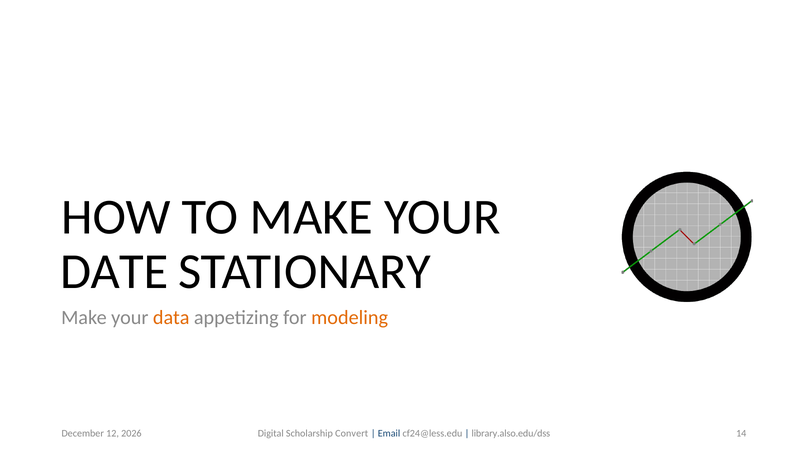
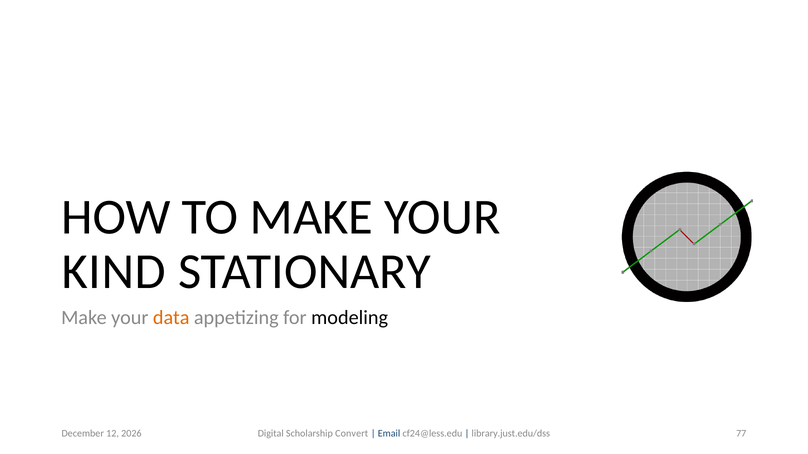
DATE: DATE -> KIND
modeling colour: orange -> black
14: 14 -> 77
library.also.edu/dss: library.also.edu/dss -> library.just.edu/dss
